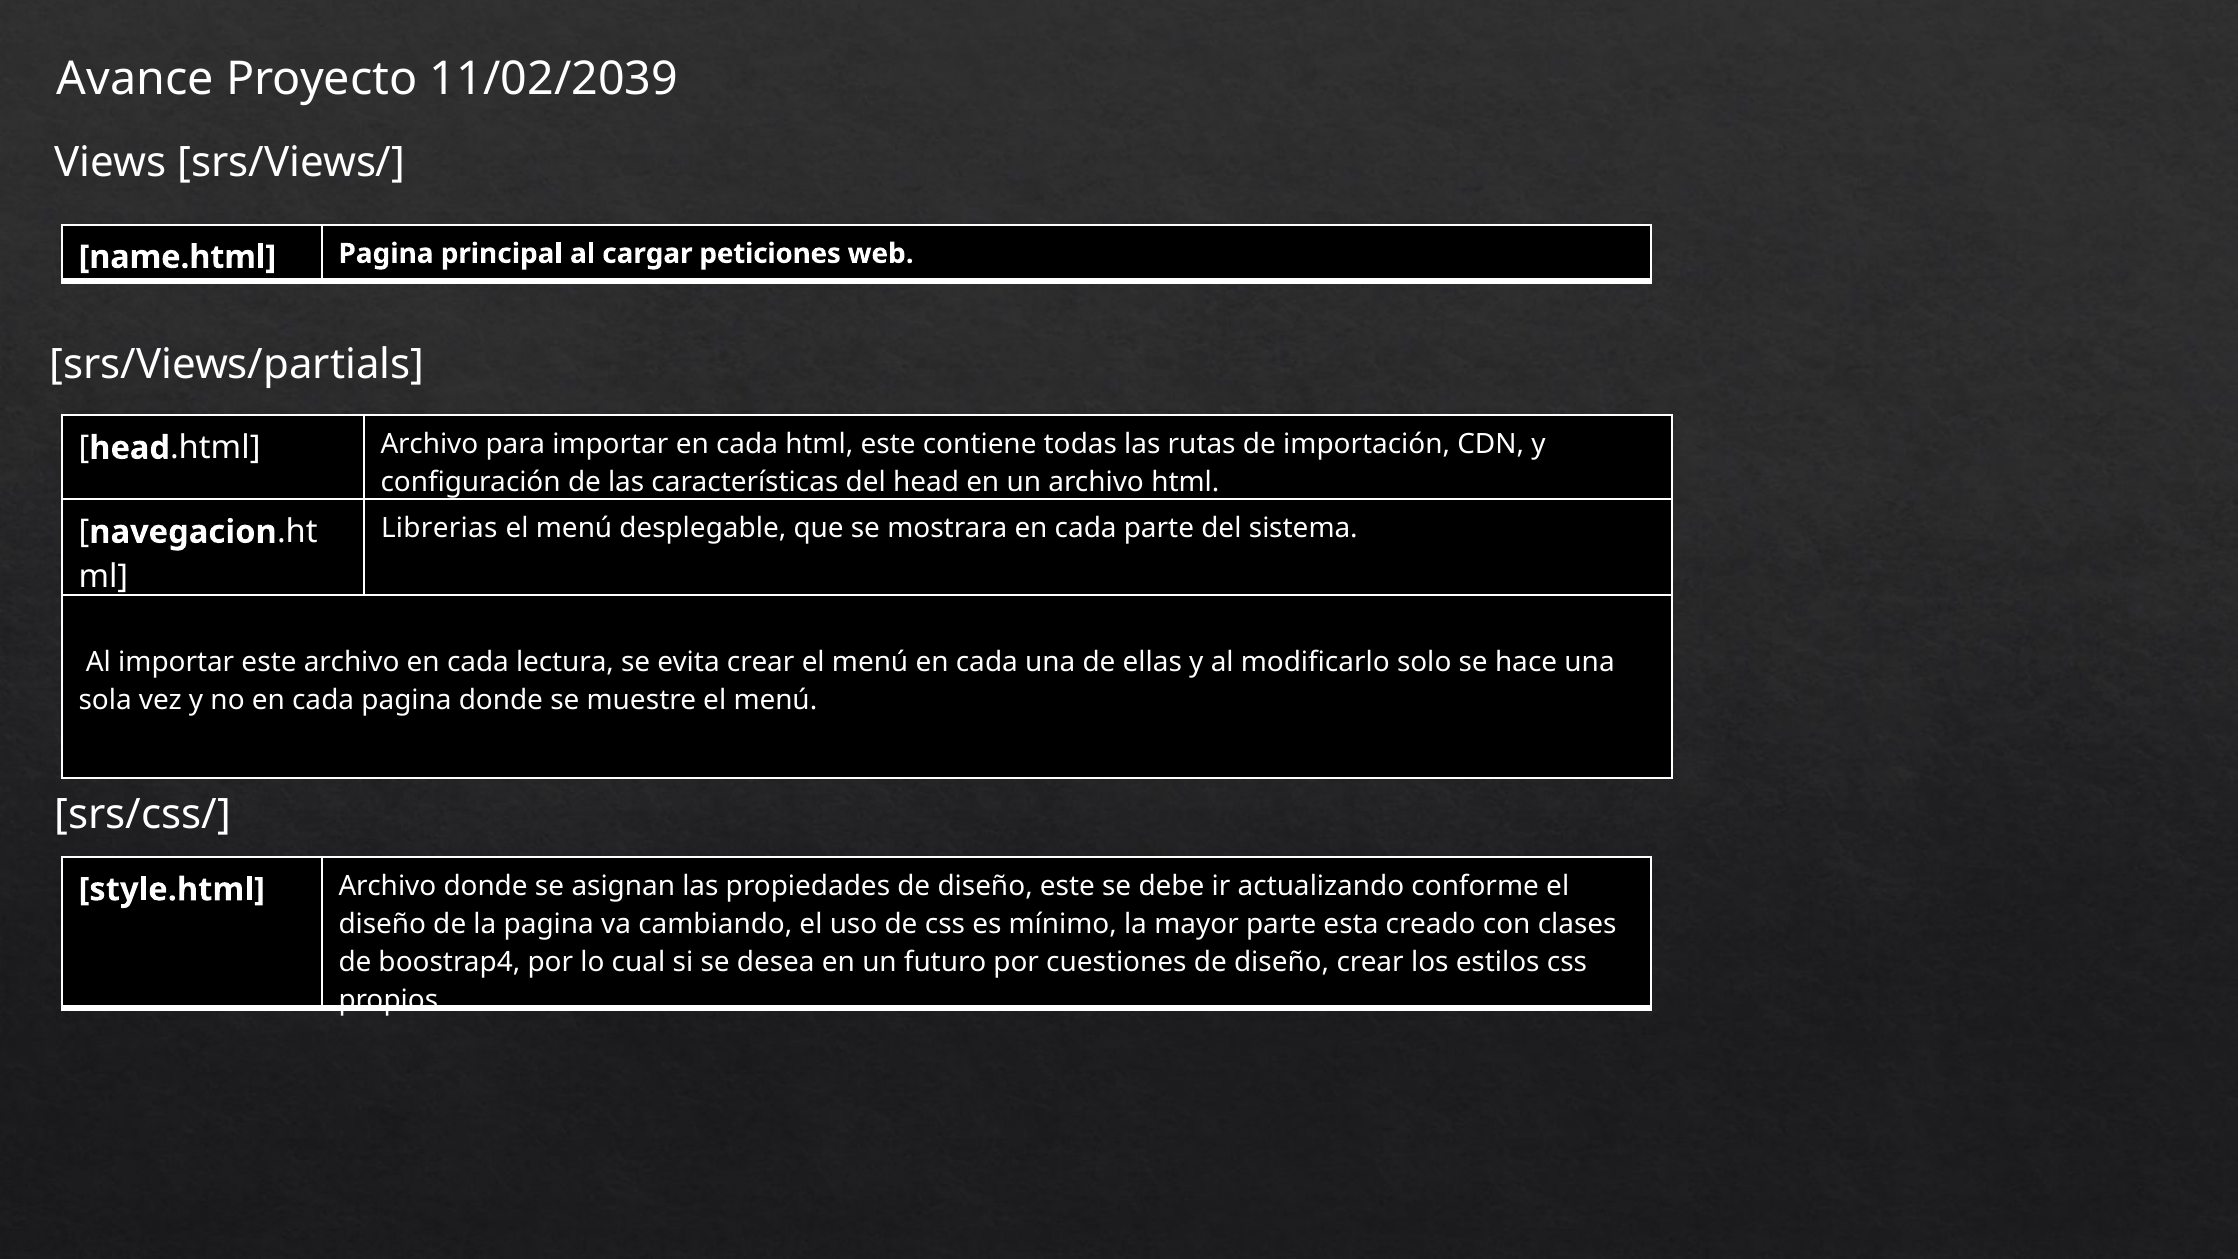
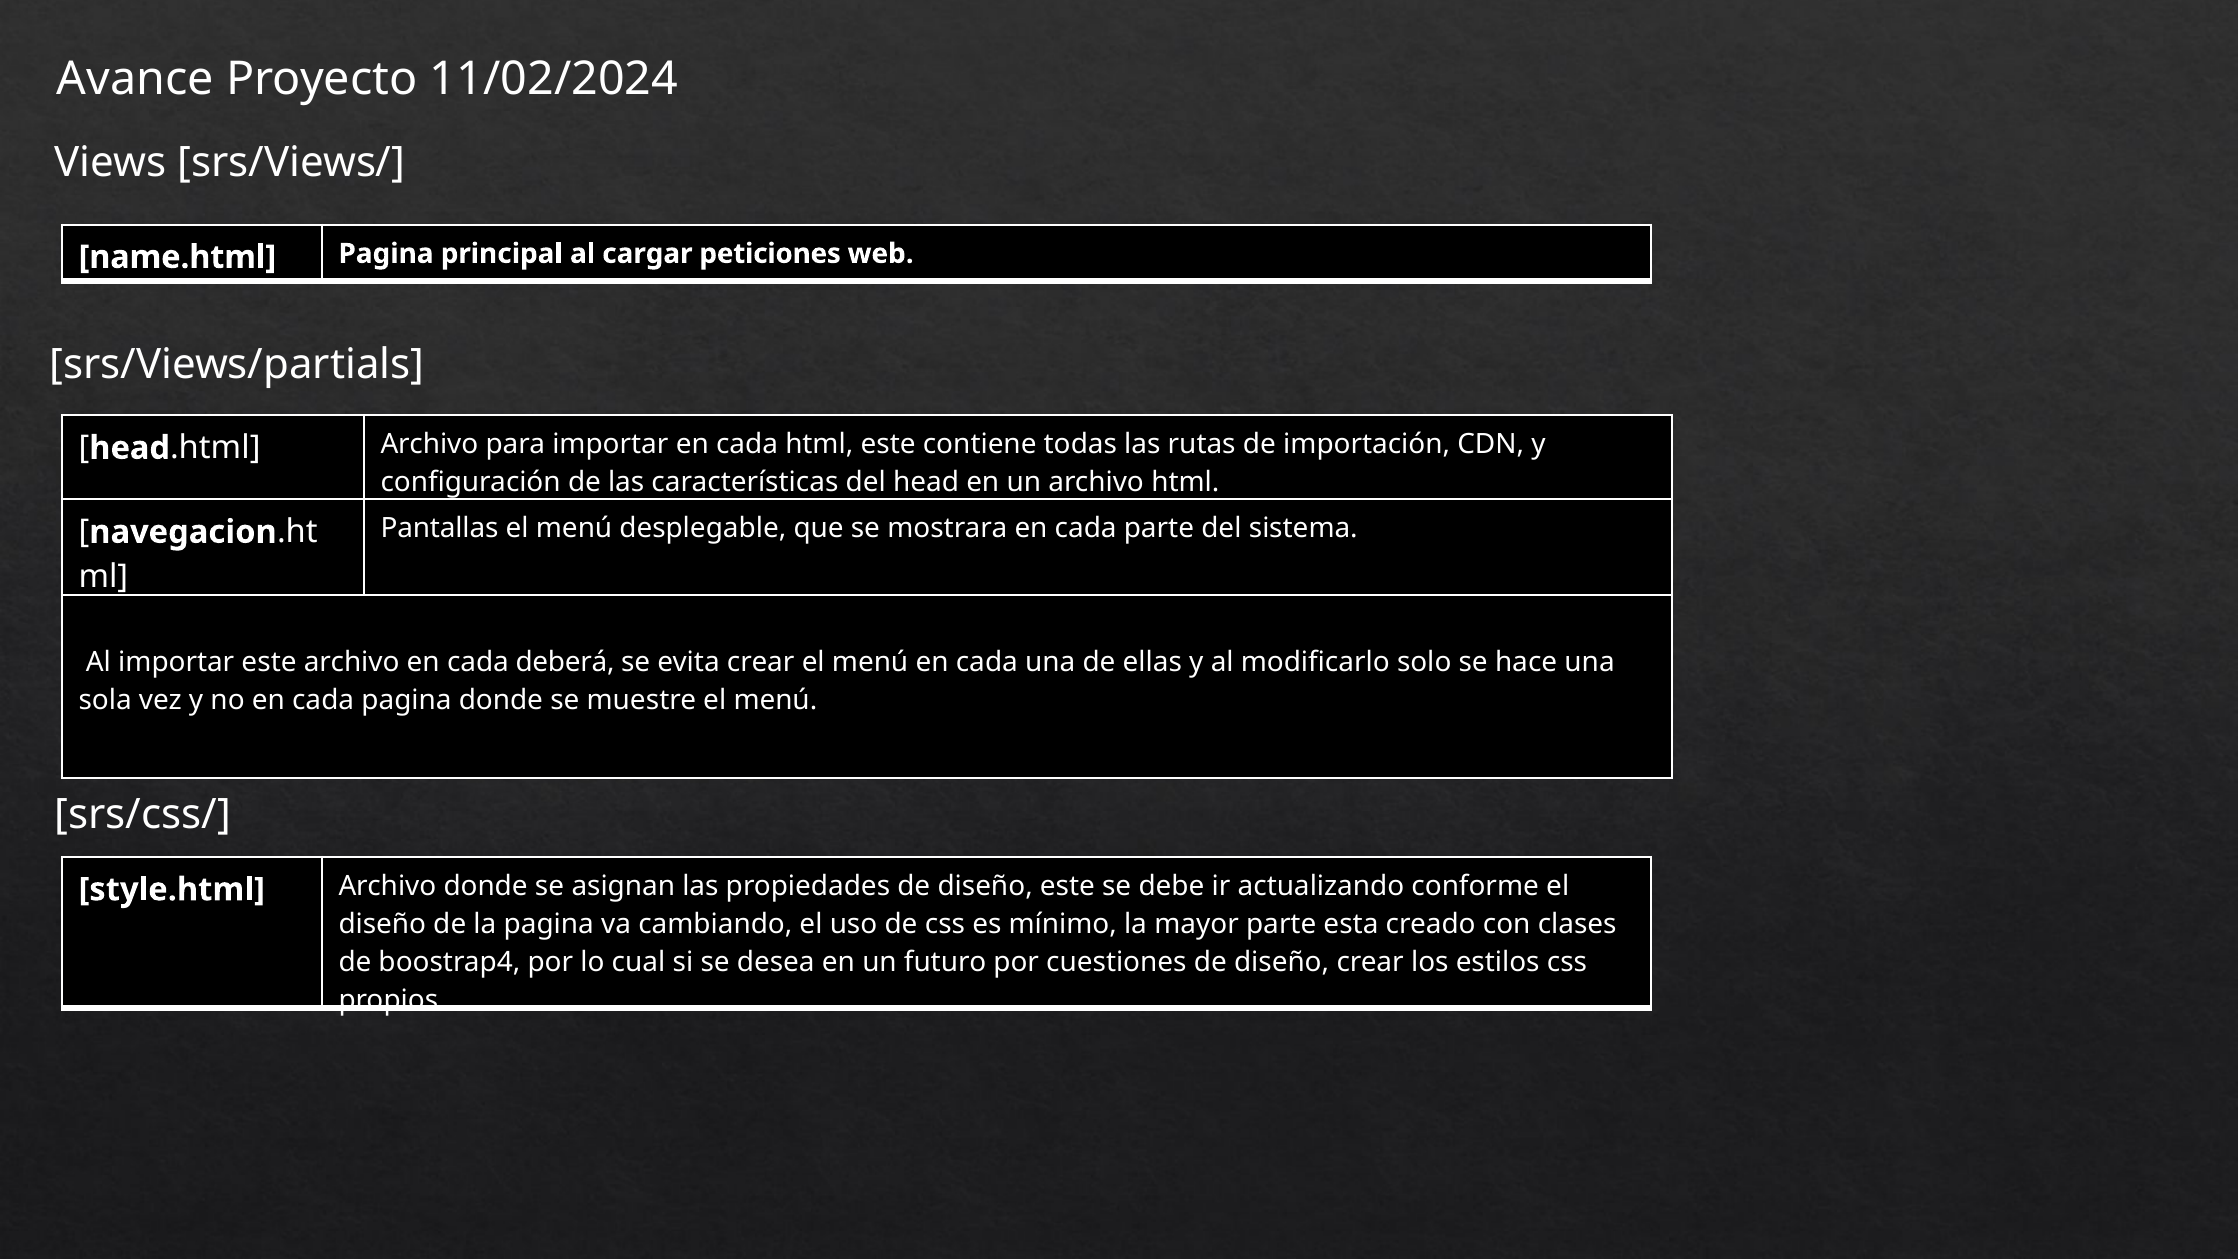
11/02/2039: 11/02/2039 -> 11/02/2024
Librerias: Librerias -> Pantallas
lectura: lectura -> deberá
